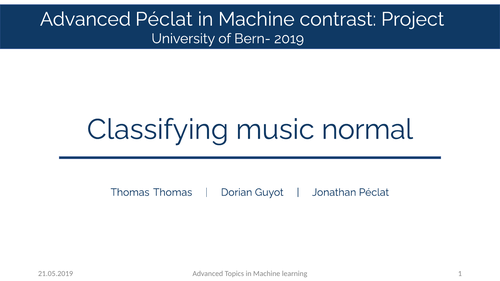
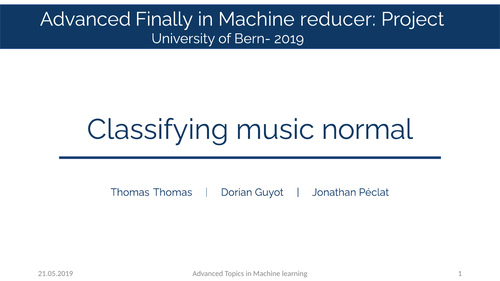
Advanced Péclat: Péclat -> Finally
contrast: contrast -> reducer
